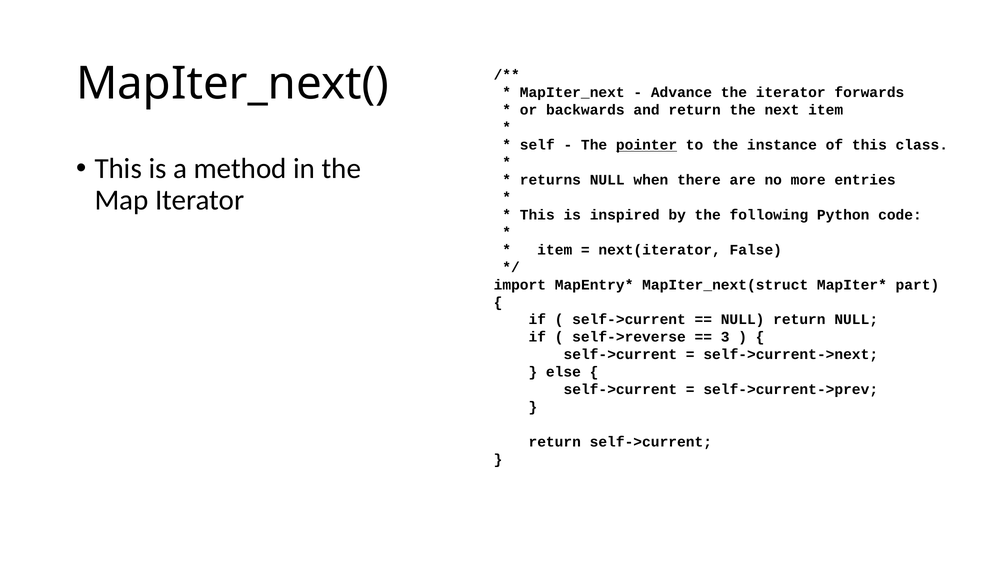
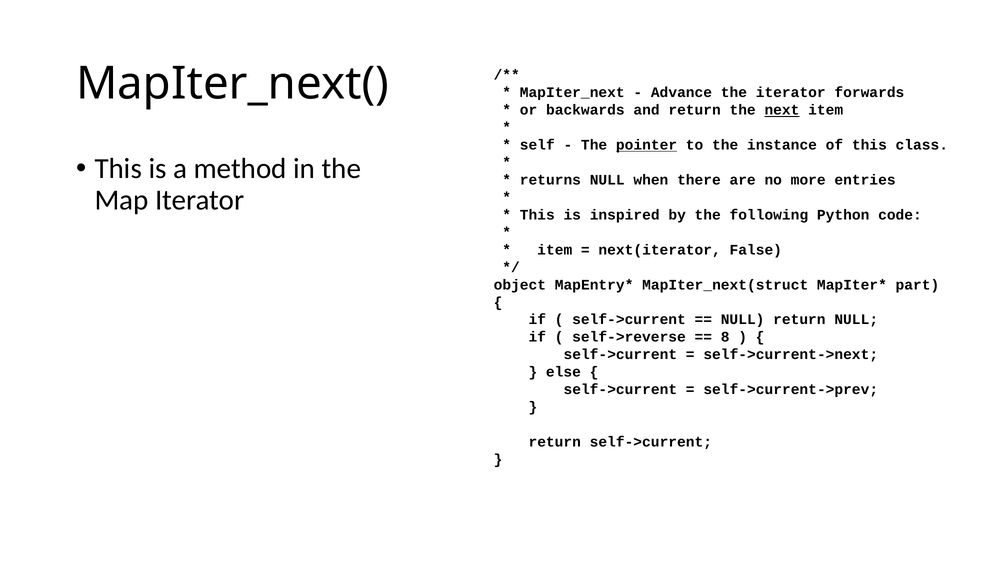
next underline: none -> present
import: import -> object
3: 3 -> 8
